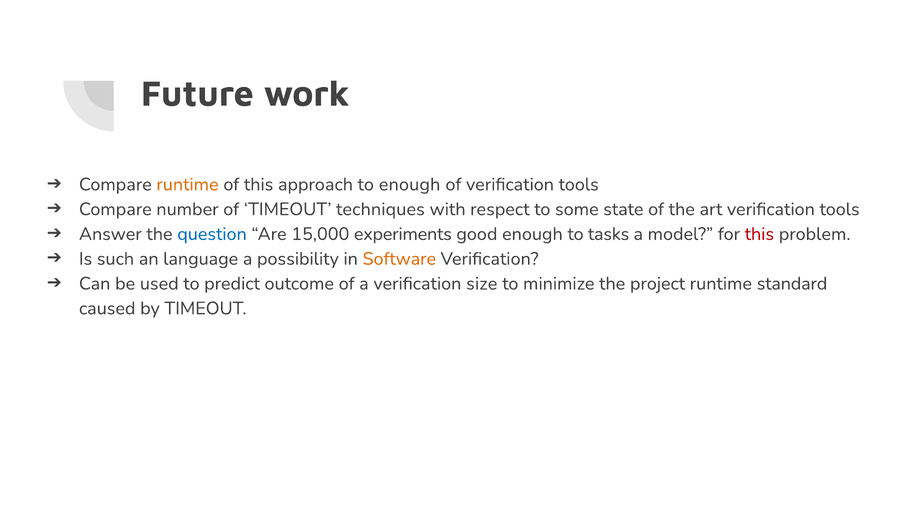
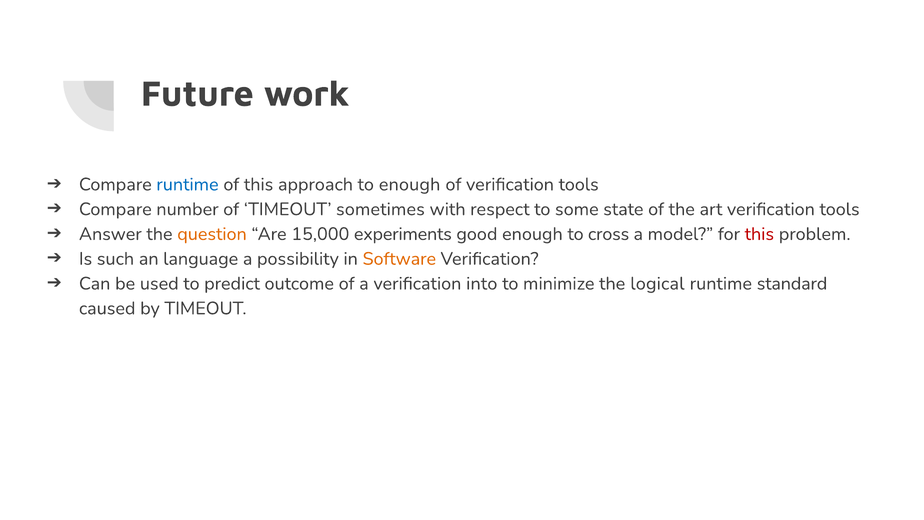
runtime at (187, 184) colour: orange -> blue
techniques: techniques -> sometimes
question colour: blue -> orange
tasks: tasks -> cross
size: size -> into
project: project -> logical
